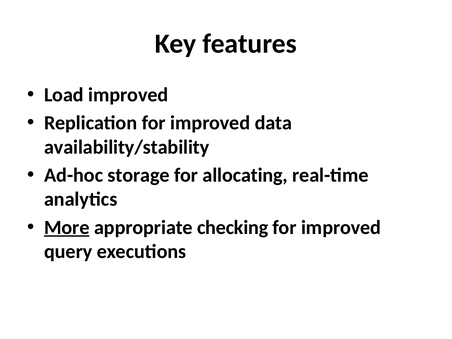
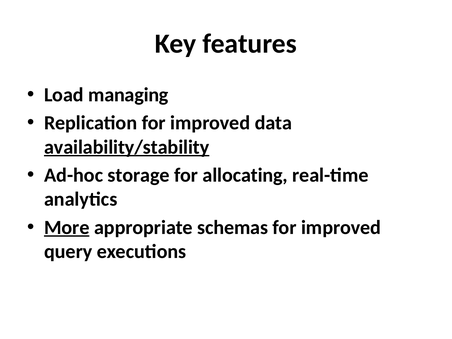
Load improved: improved -> managing
availability/stability underline: none -> present
checking: checking -> schemas
